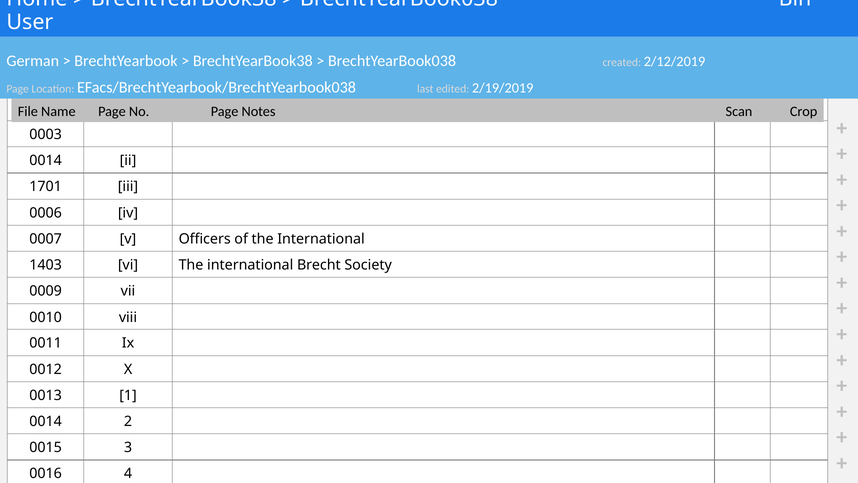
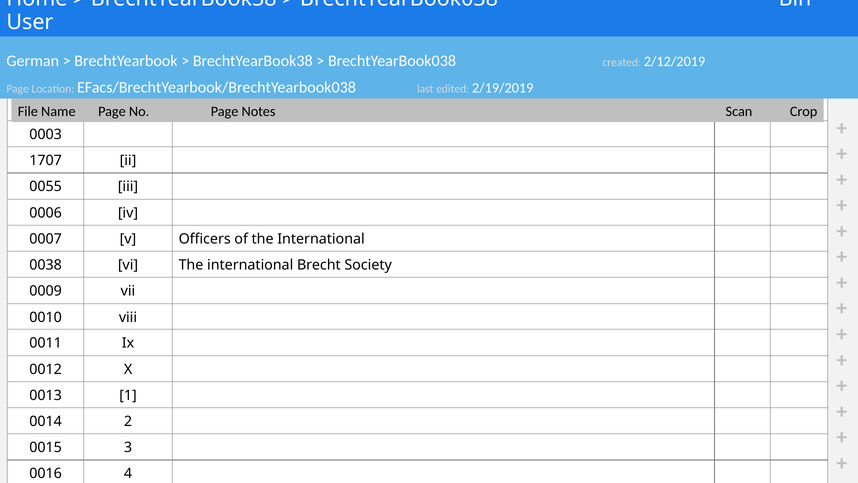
0014 at (46, 160): 0014 -> 1707
1701: 1701 -> 0055
1403: 1403 -> 0038
